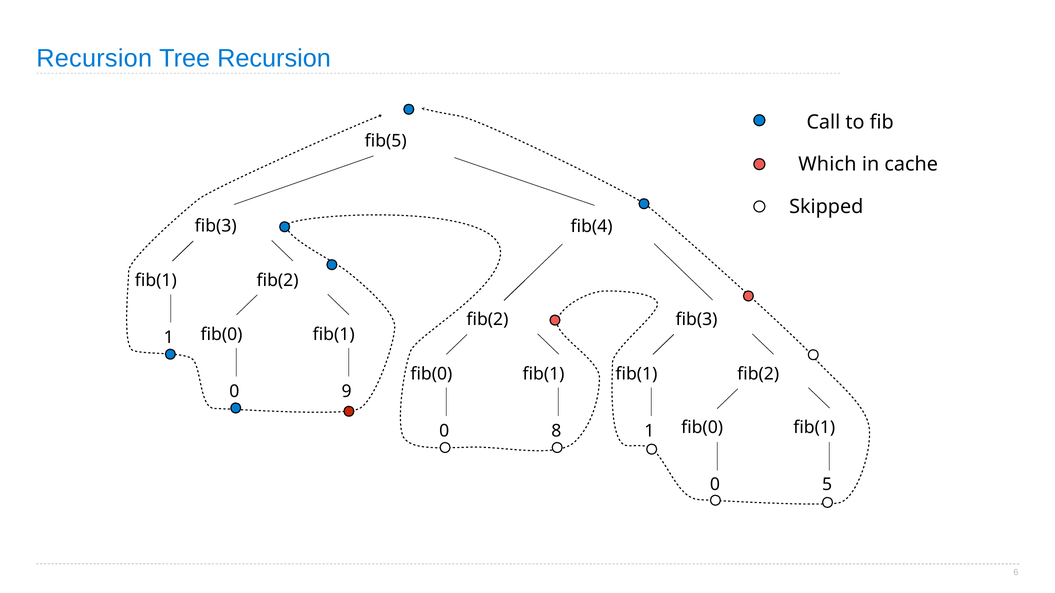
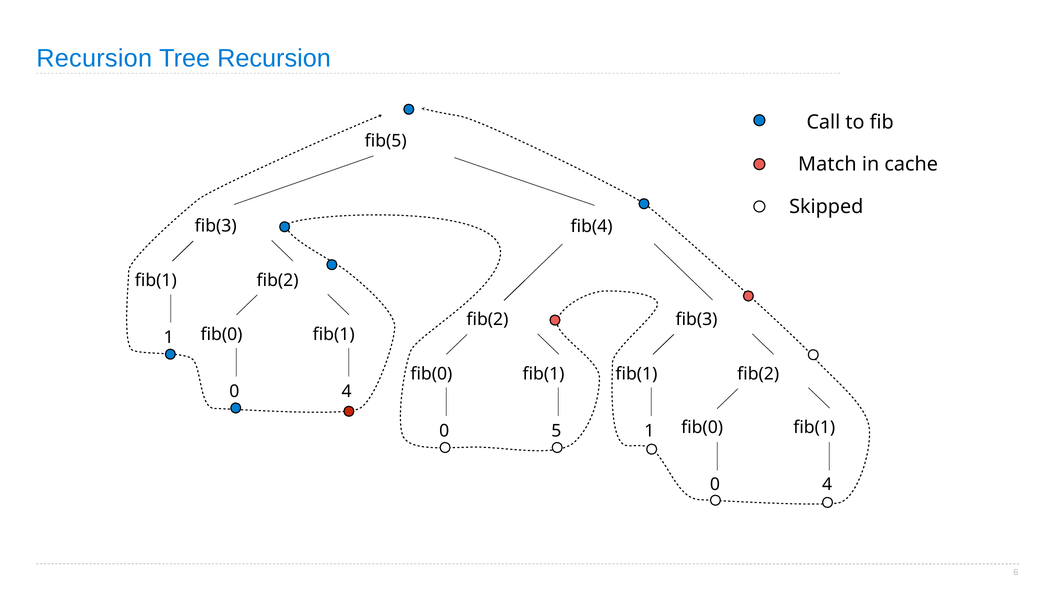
Which: Which -> Match
9 at (347, 392): 9 -> 4
8: 8 -> 5
5 at (827, 485): 5 -> 4
